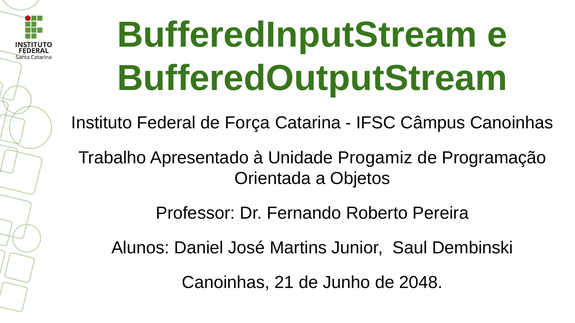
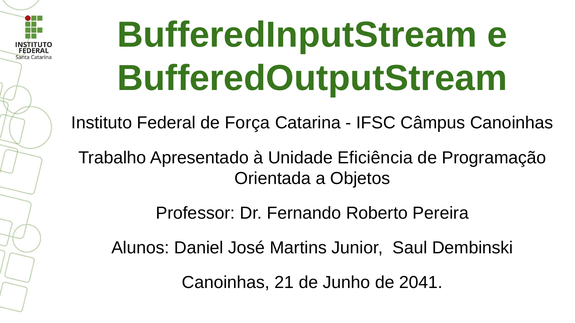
Progamiz: Progamiz -> Eficiência
2048: 2048 -> 2041
